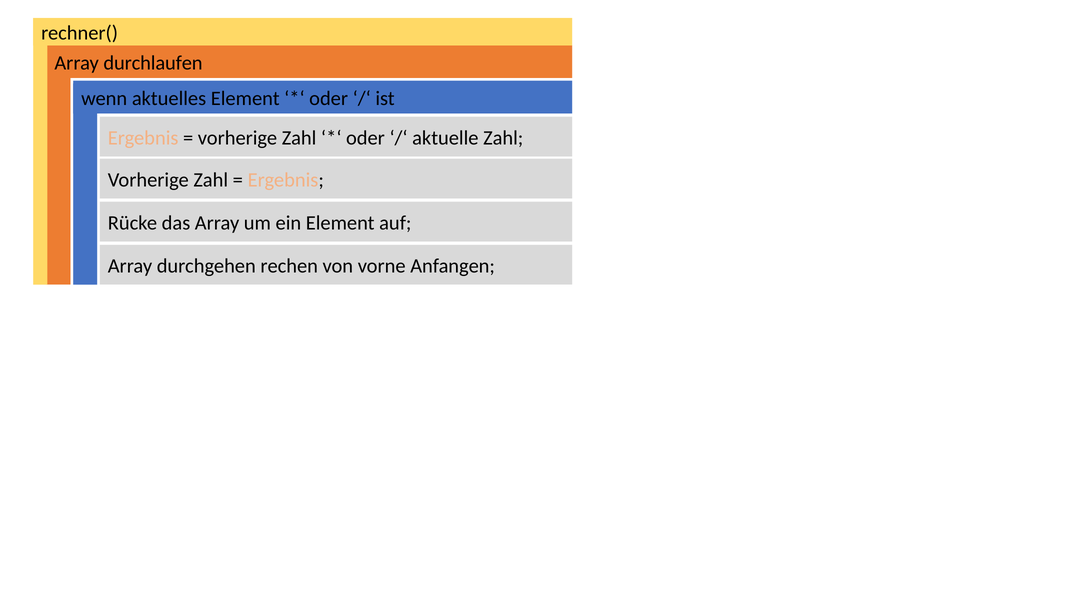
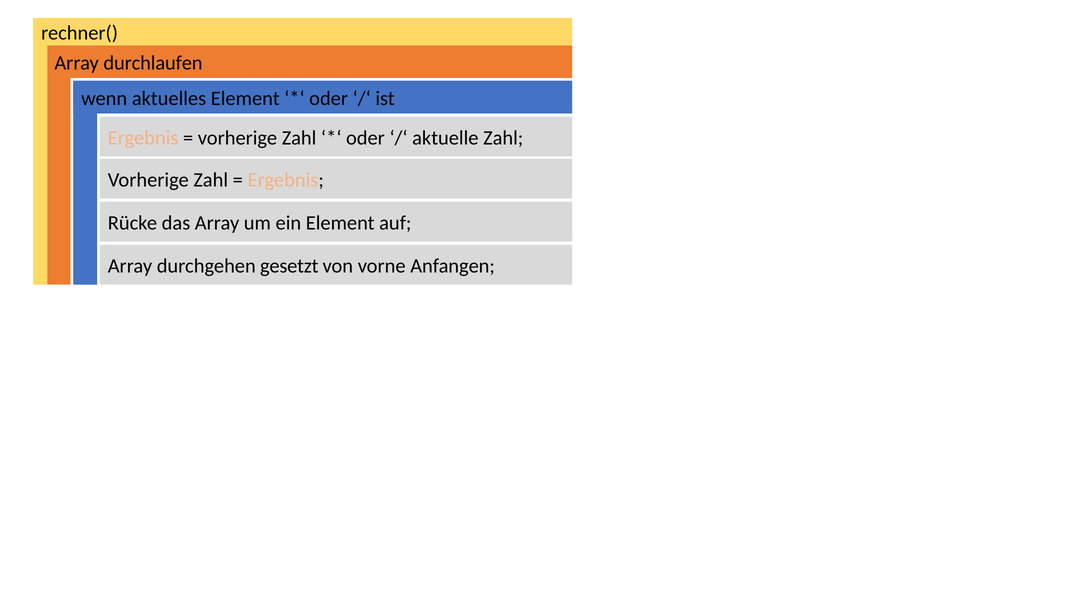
rechen: rechen -> gesetzt
